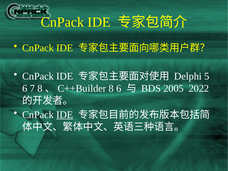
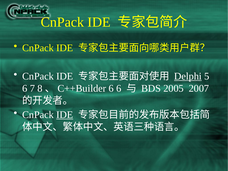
Delphi underline: none -> present
8 at (111, 88): 8 -> 6
2022: 2022 -> 2007
